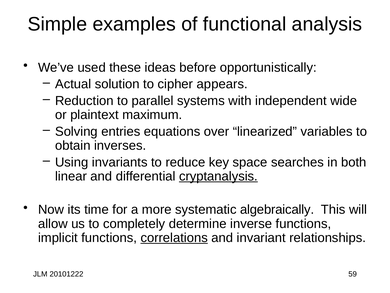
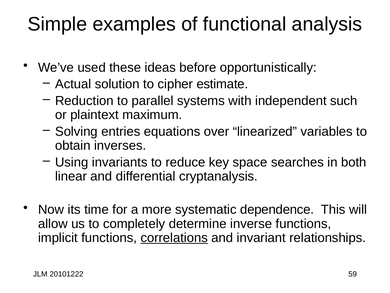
appears: appears -> estimate
wide: wide -> such
cryptanalysis underline: present -> none
algebraically: algebraically -> dependence
